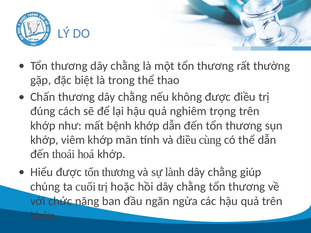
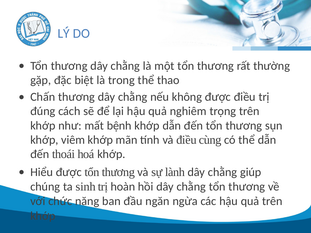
cuối: cuối -> sinh
hoặc: hoặc -> hoàn
